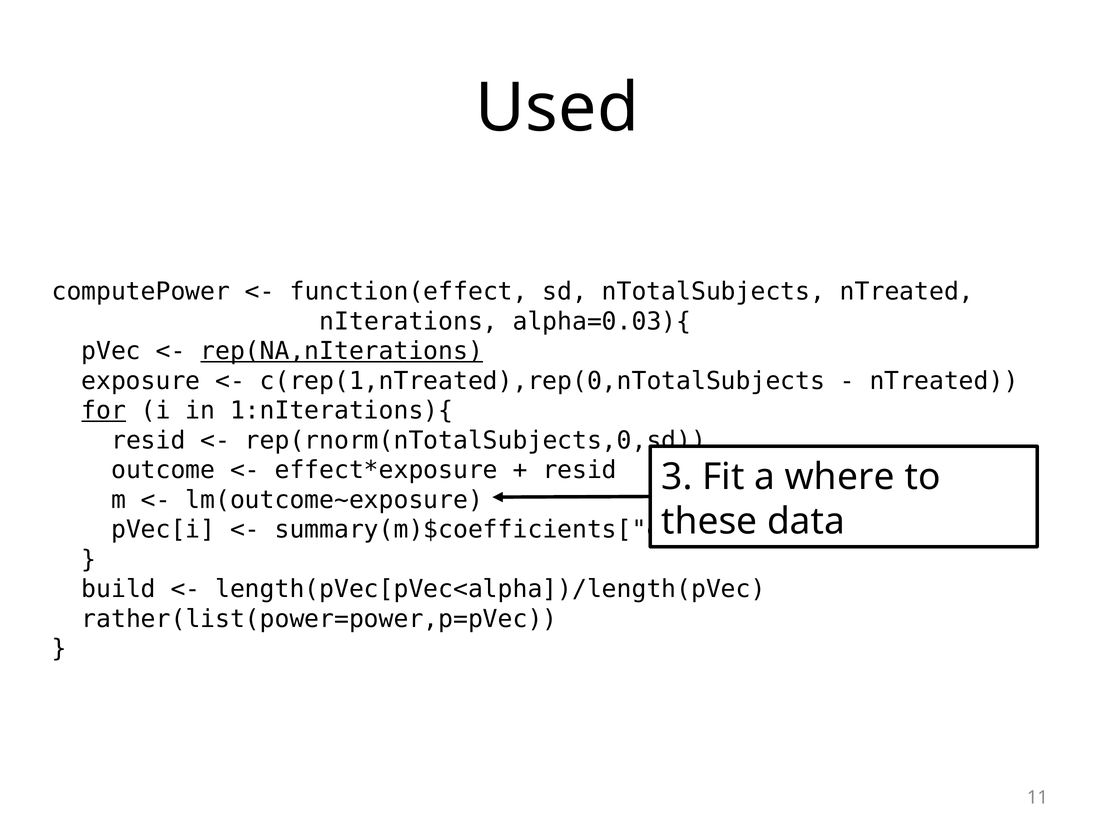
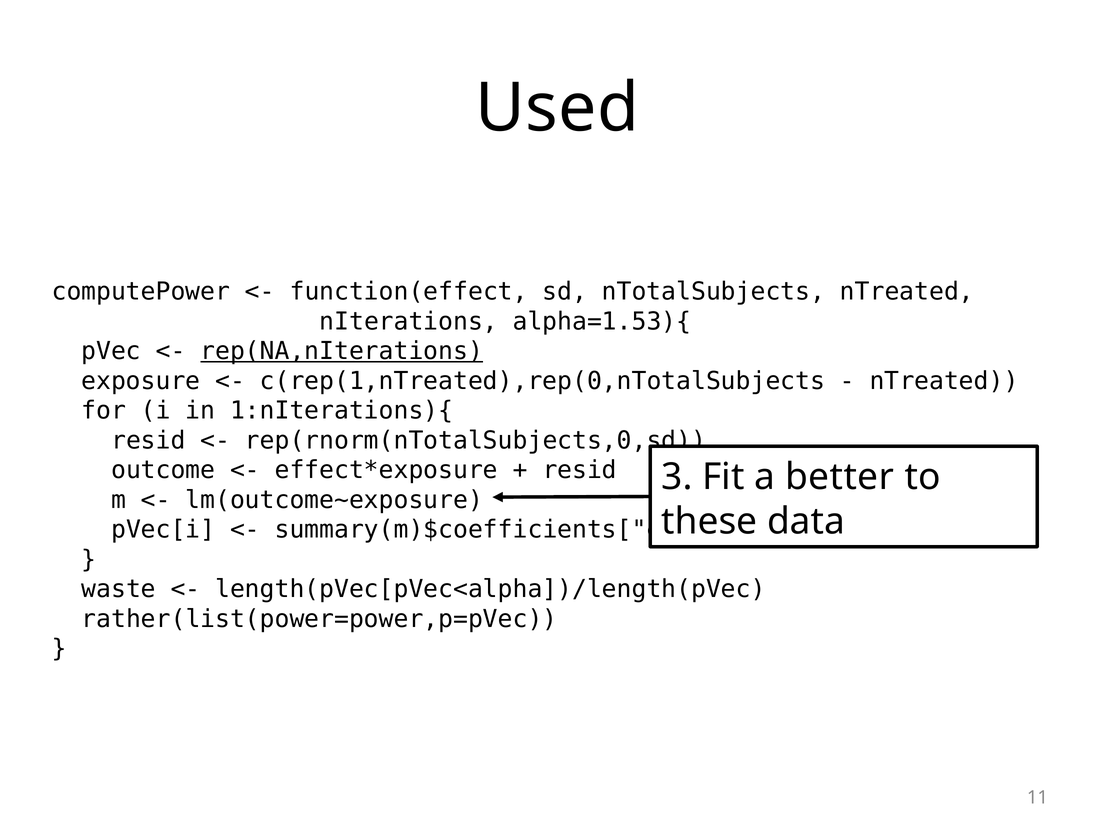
alpha=0.03){: alpha=0.03){ -> alpha=1.53){
for underline: present -> none
where: where -> better
build: build -> waste
